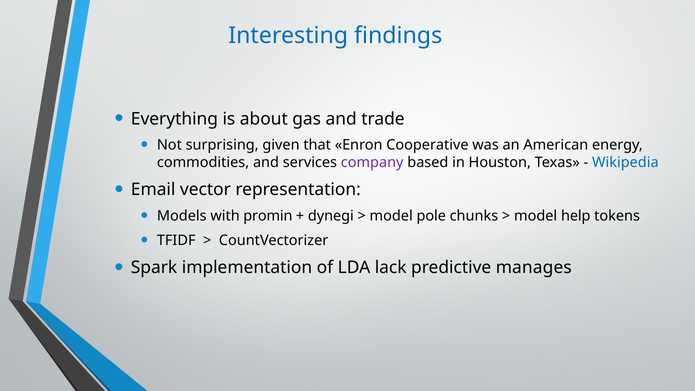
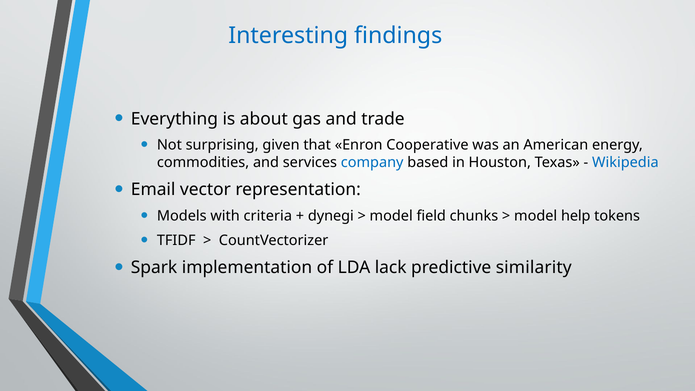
company colour: purple -> blue
promin: promin -> criteria
pole: pole -> field
manages: manages -> similarity
